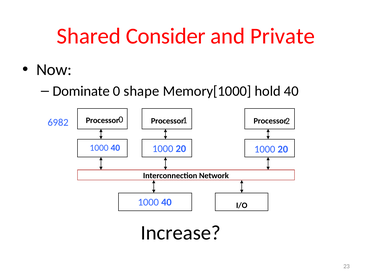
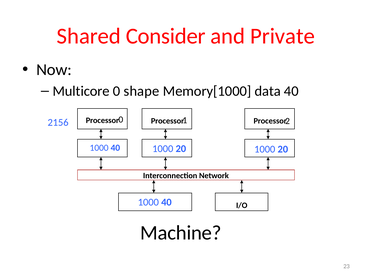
Dominate: Dominate -> Multicore
hold: hold -> data
6982: 6982 -> 2156
Increase: Increase -> Machine
